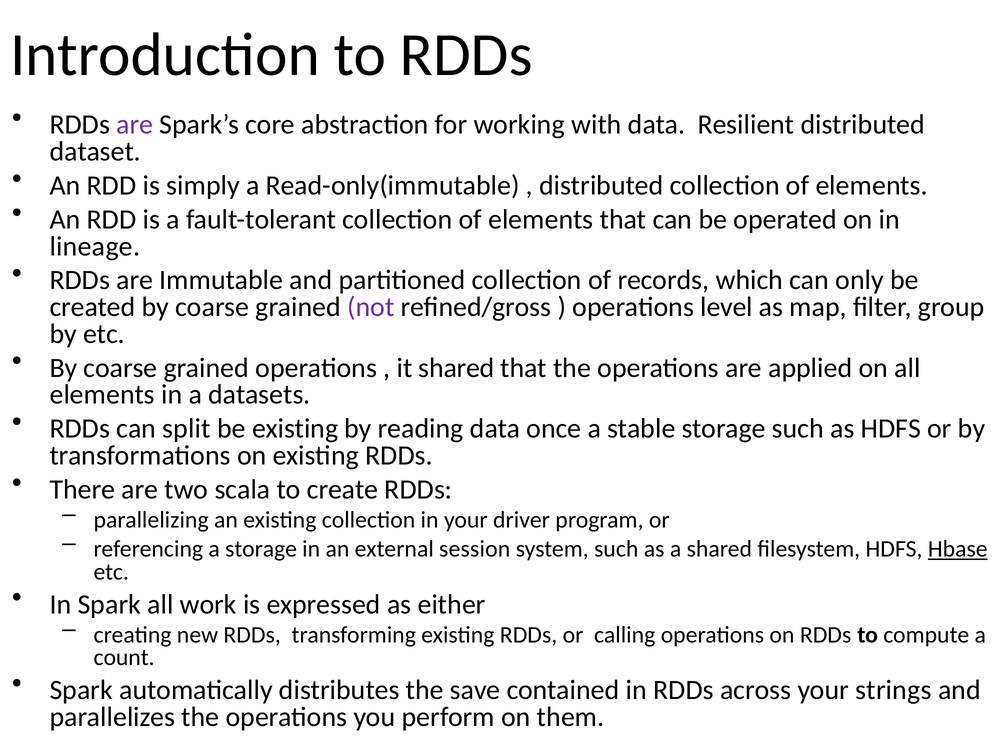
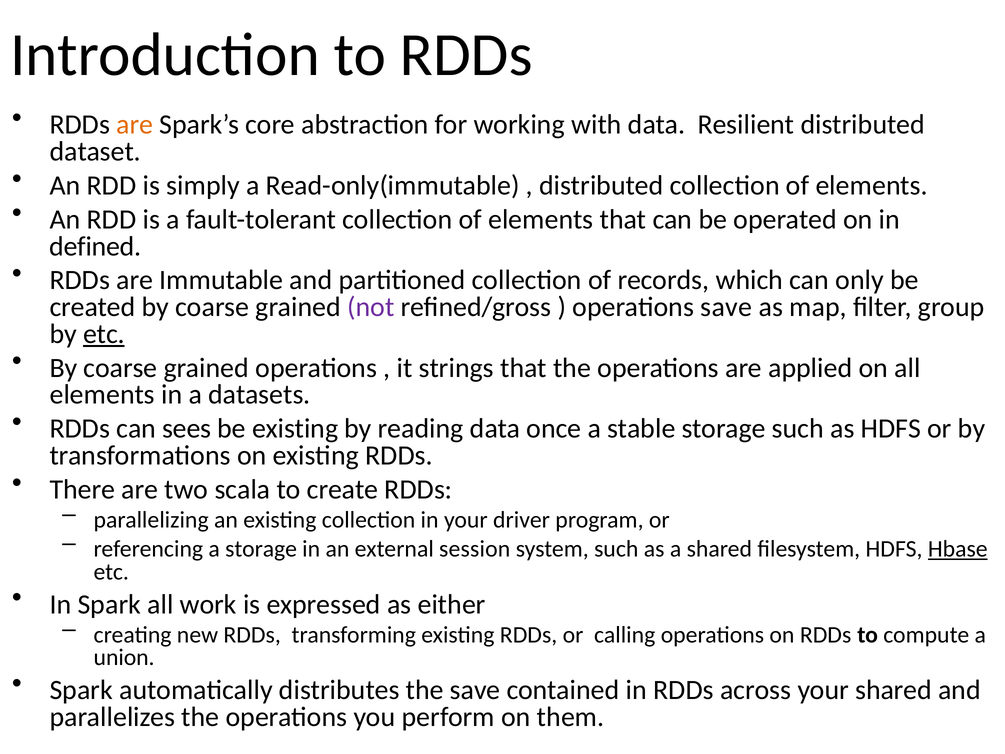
are at (135, 125) colour: purple -> orange
lineage: lineage -> defined
operations level: level -> save
etc at (104, 334) underline: none -> present
it shared: shared -> strings
split: split -> sees
count: count -> union
your strings: strings -> shared
